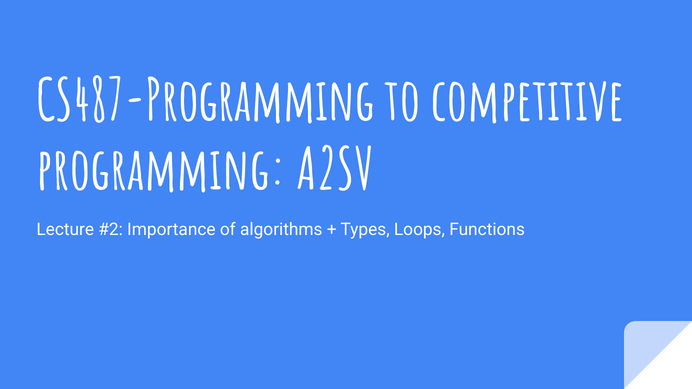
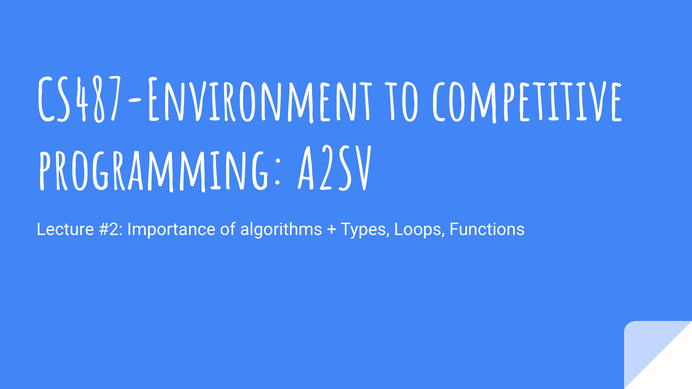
CS487-Programming: CS487-Programming -> CS487-Environment
